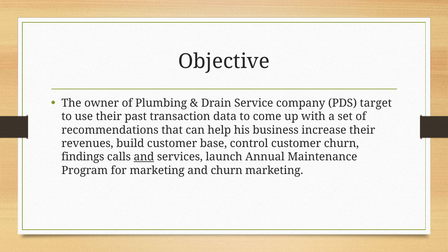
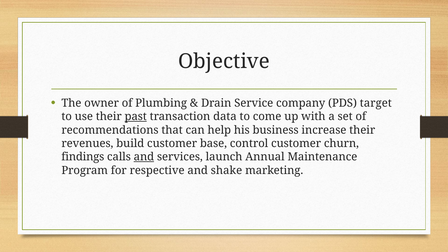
past underline: none -> present
for marketing: marketing -> respective
and churn: churn -> shake
